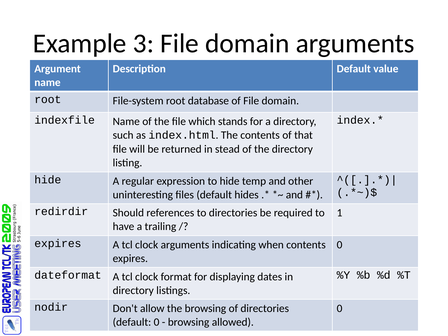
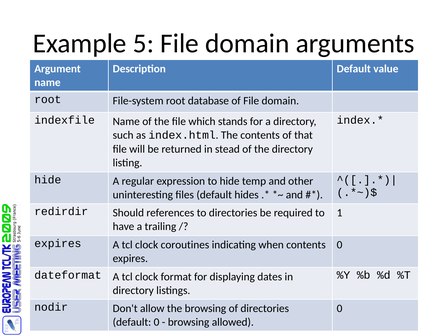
3: 3 -> 5
clock arguments: arguments -> coroutines
